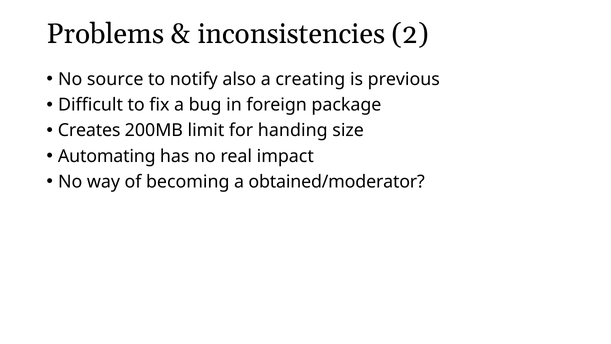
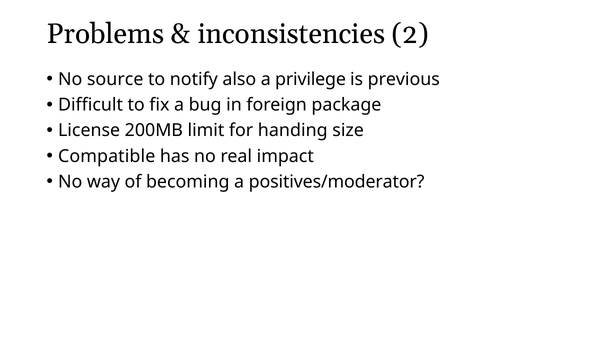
creating: creating -> privilege
Creates: Creates -> License
Automating: Automating -> Compatible
obtained/moderator: obtained/moderator -> positives/moderator
